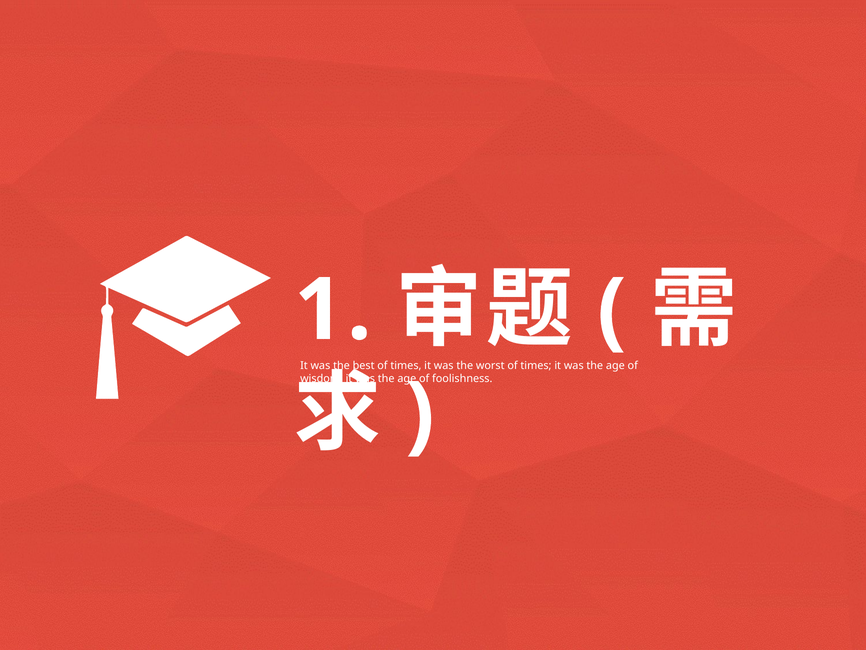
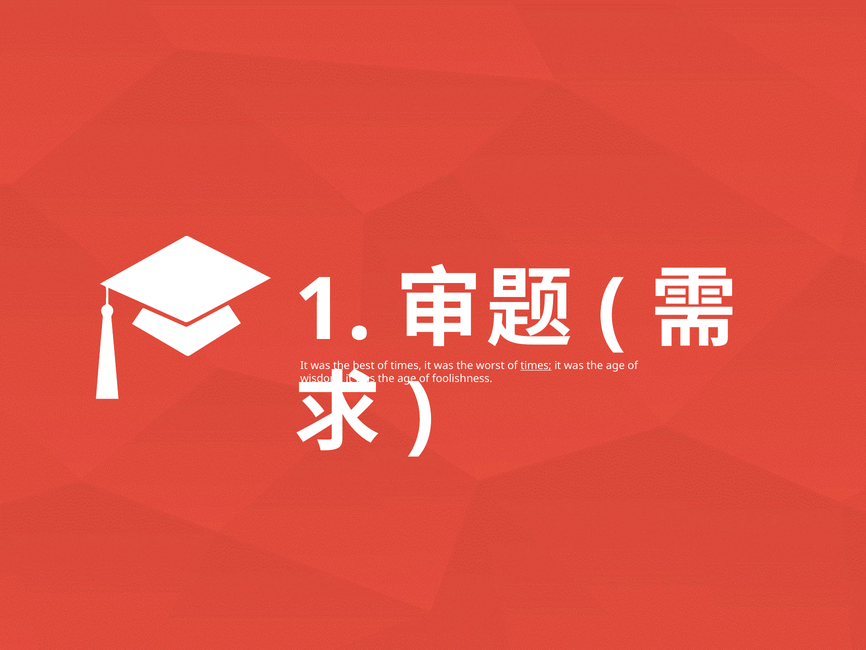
times at (536, 365) underline: none -> present
